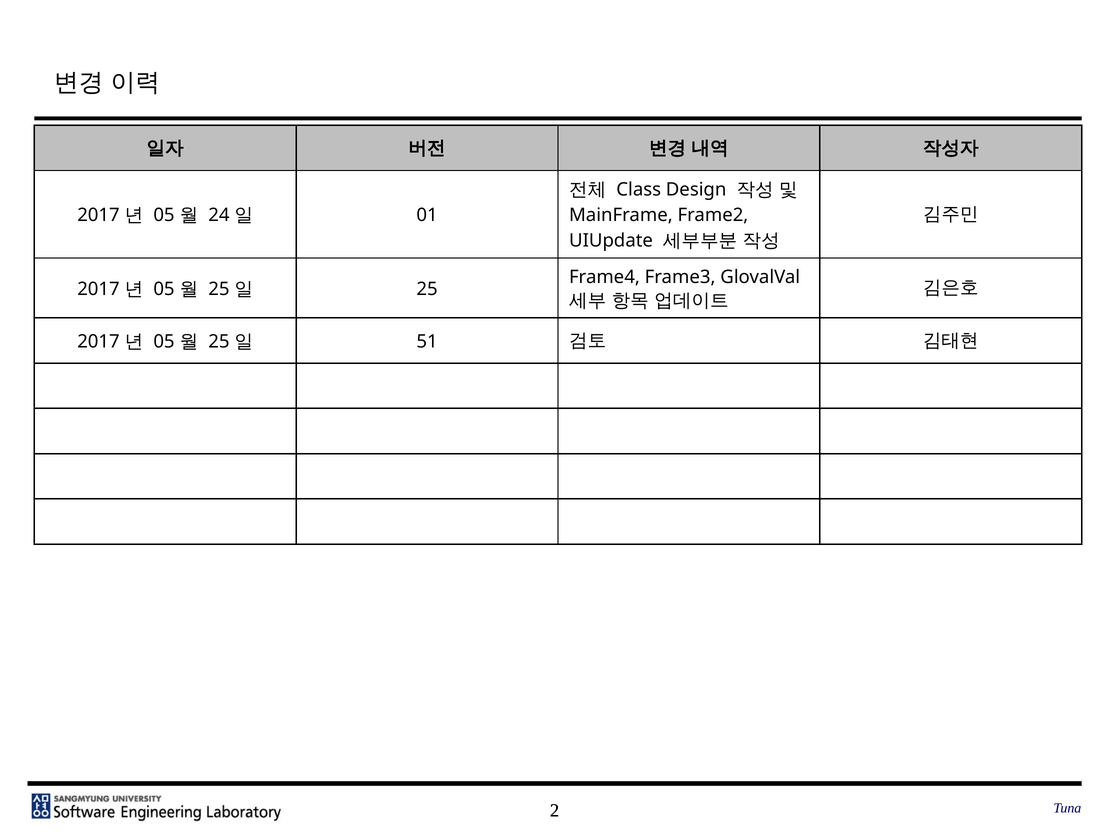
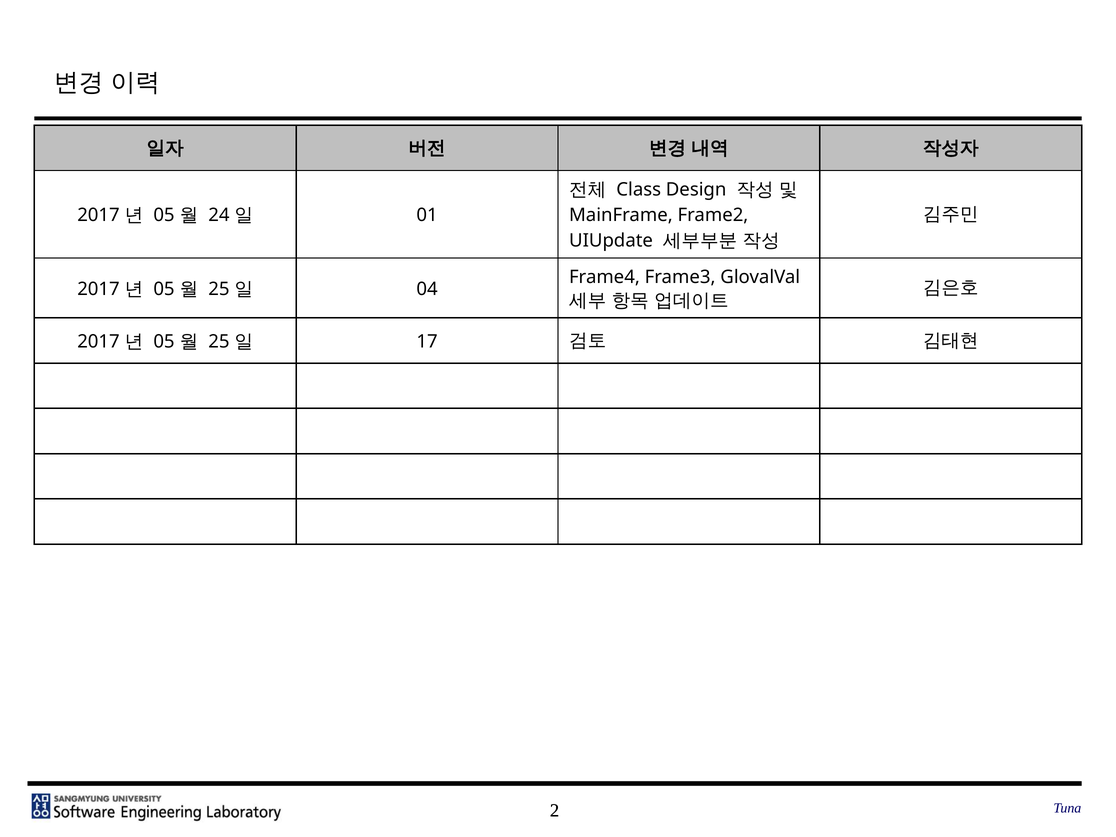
25 at (427, 289): 25 -> 04
51: 51 -> 17
